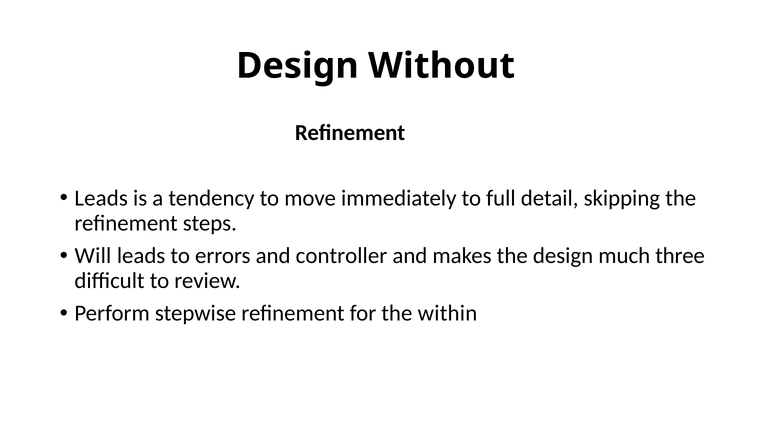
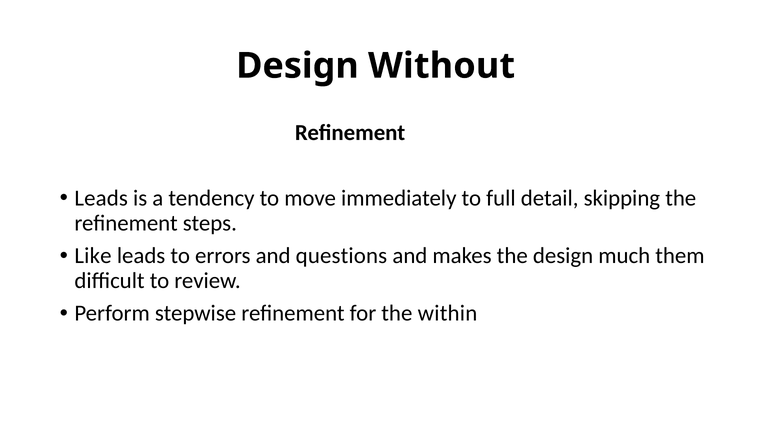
Will: Will -> Like
controller: controller -> questions
three: three -> them
